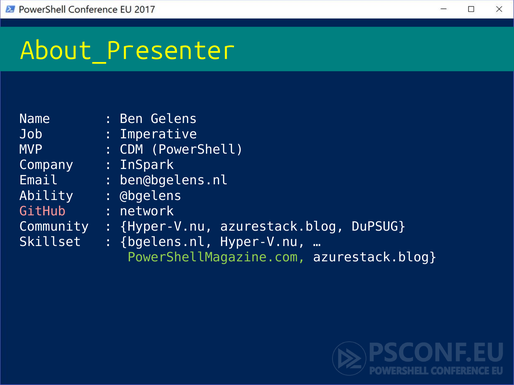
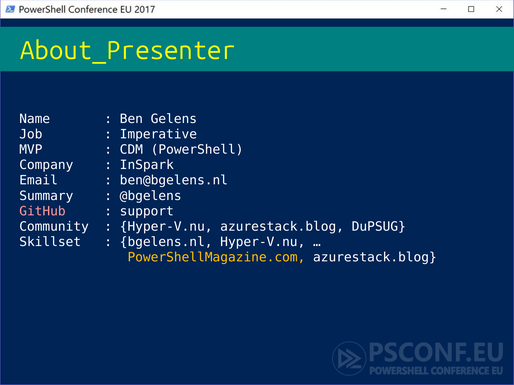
Ability: Ability -> Summary
network: network -> support
PowerShellMagazine.com colour: light green -> yellow
